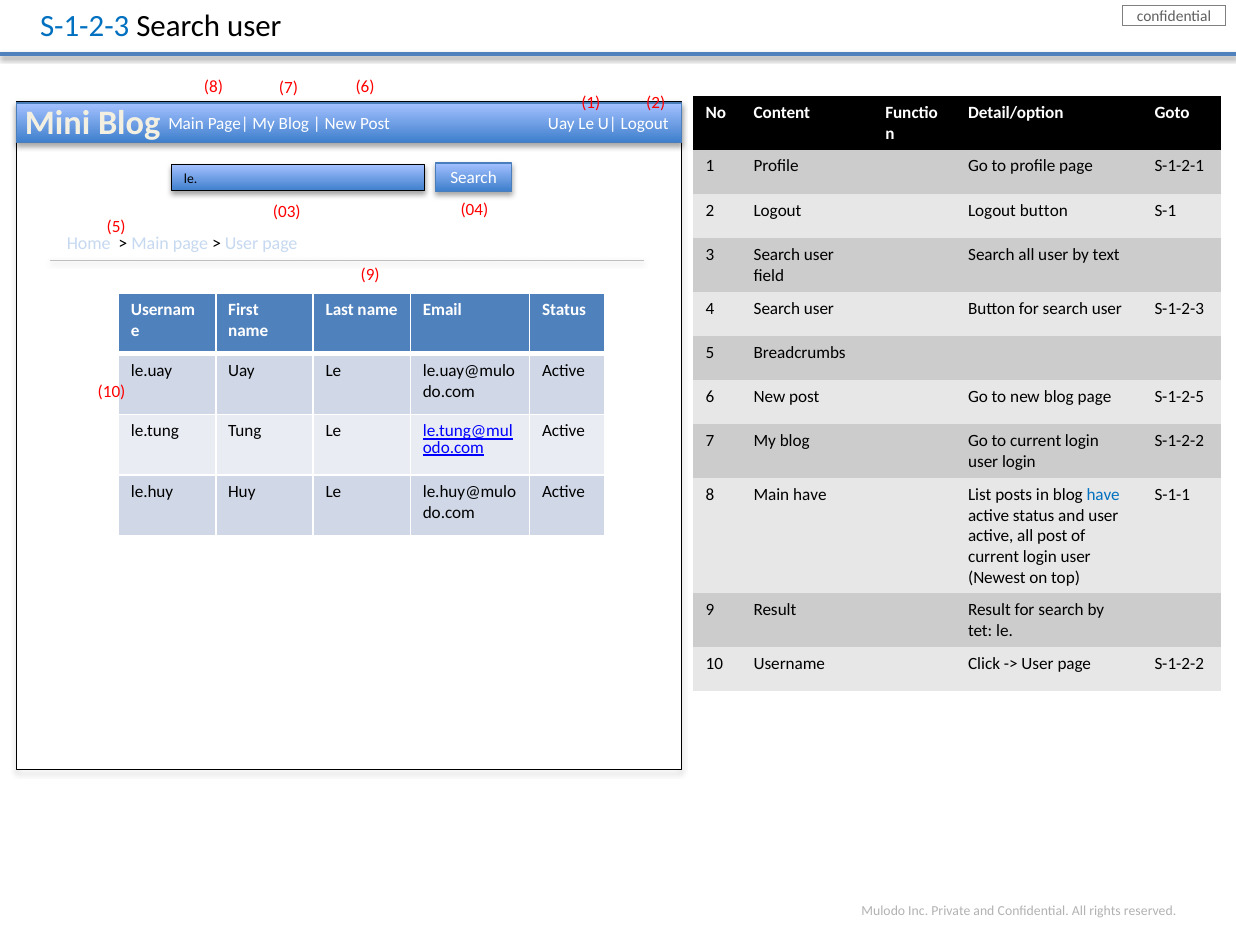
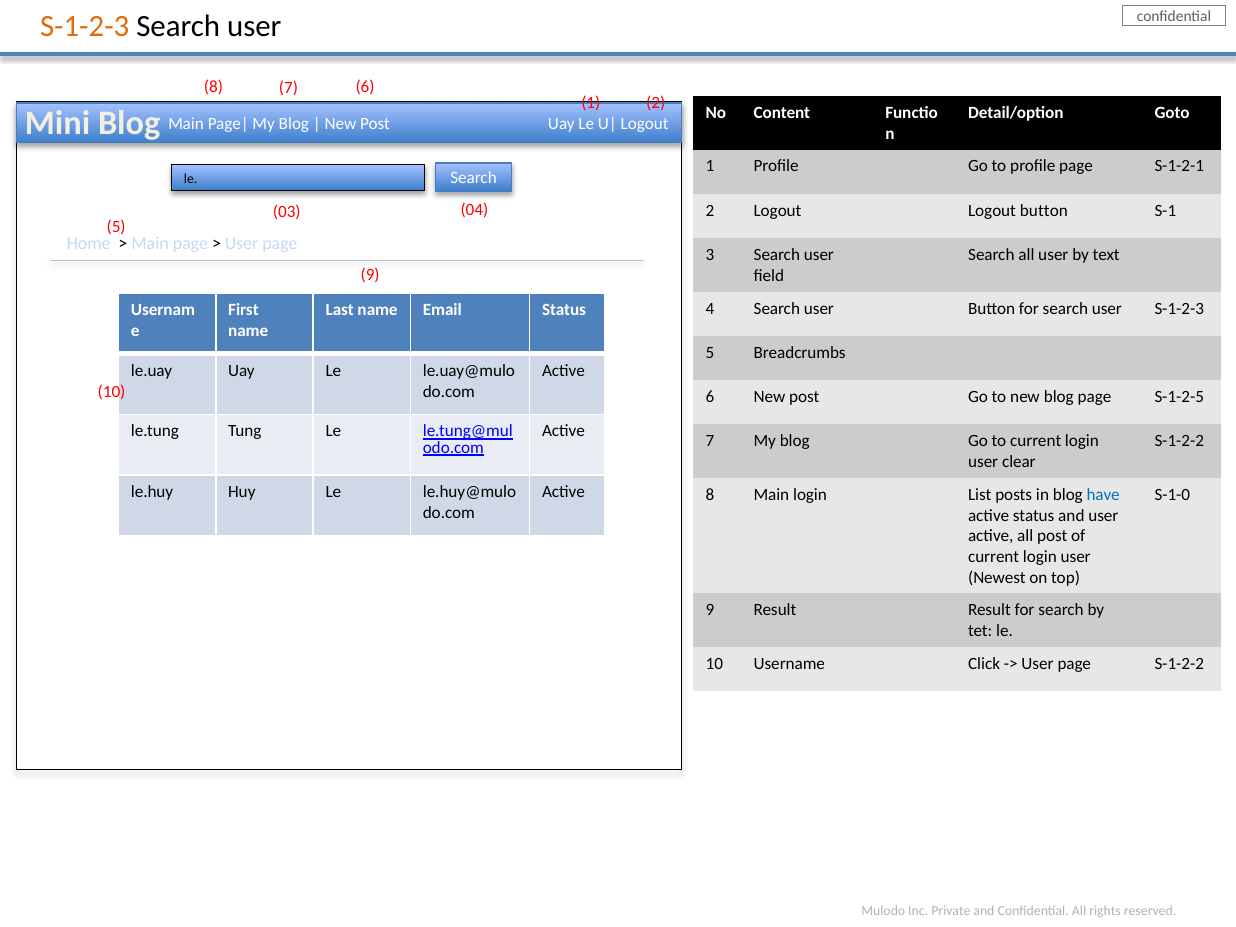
S-1-2-3 at (85, 27) colour: blue -> orange
user login: login -> clear
Main have: have -> login
S-1-1: S-1-1 -> S-1-0
